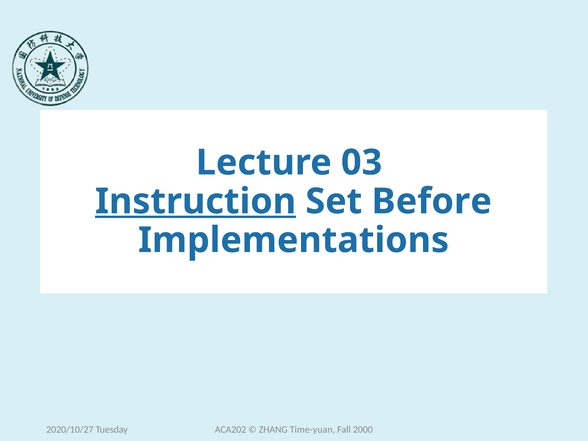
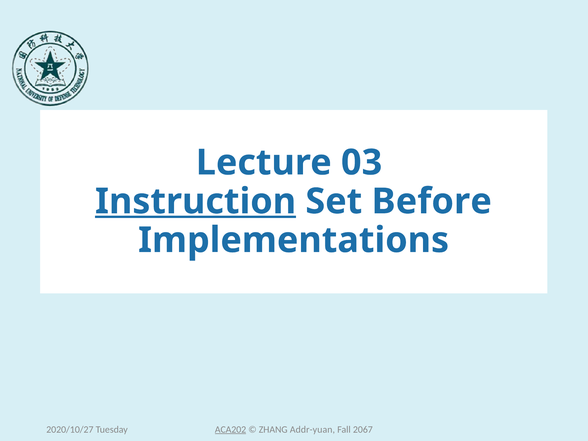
ACA202 underline: none -> present
Time-yuan: Time-yuan -> Addr-yuan
2000: 2000 -> 2067
